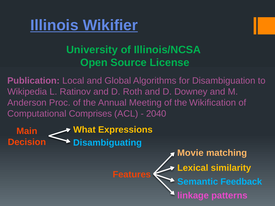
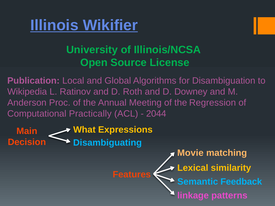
Wikification: Wikification -> Regression
Comprises: Comprises -> Practically
2040: 2040 -> 2044
